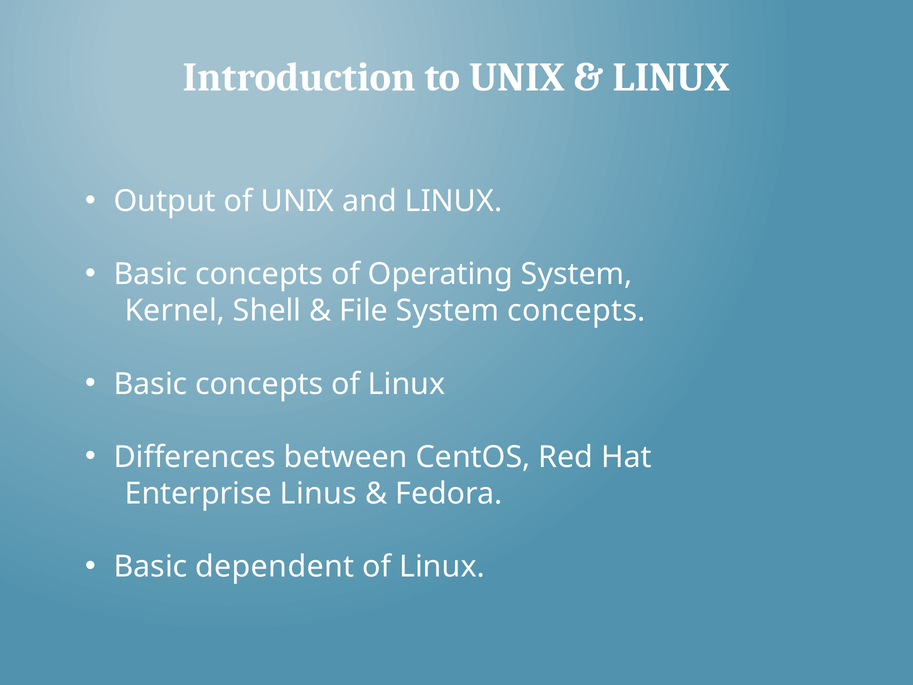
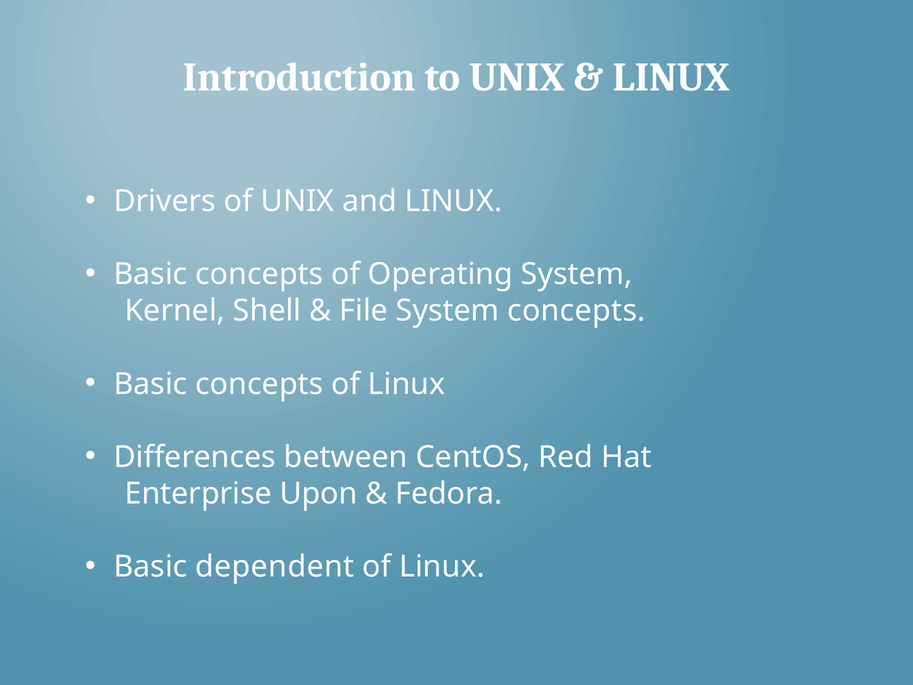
Output: Output -> Drivers
Linus: Linus -> Upon
